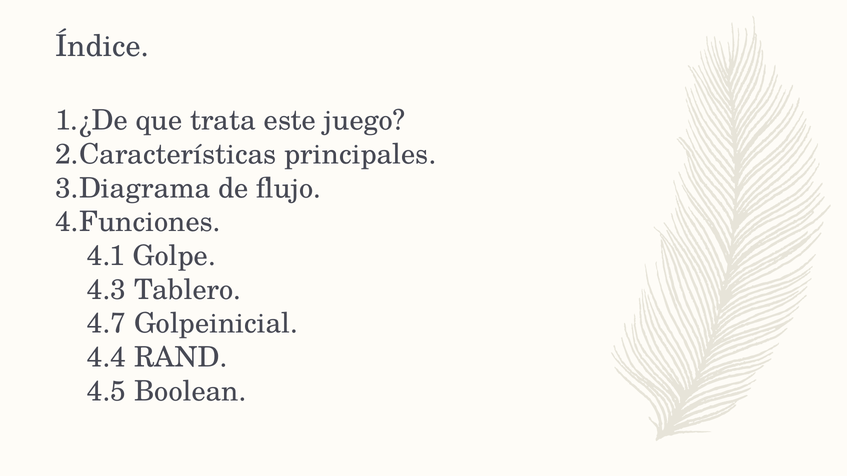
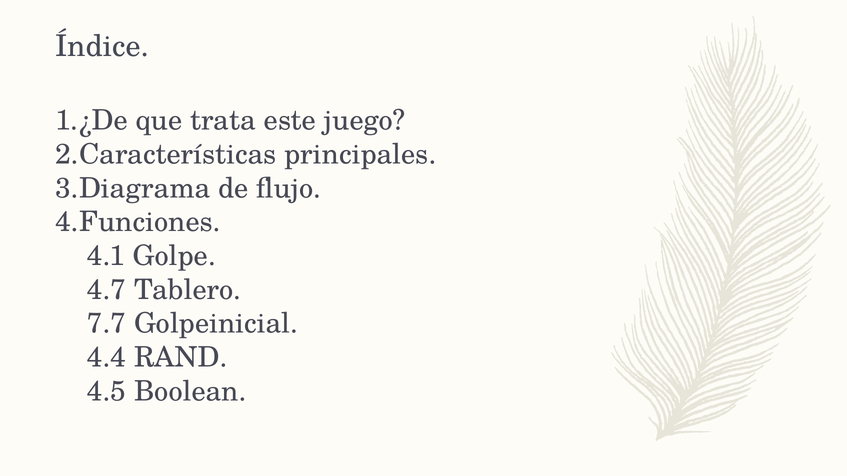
4.3: 4.3 -> 4.7
4.7: 4.7 -> 7.7
